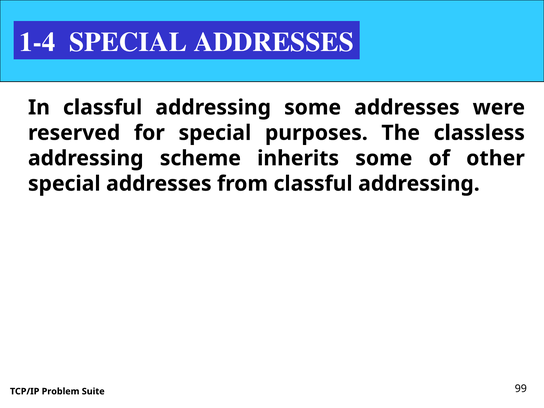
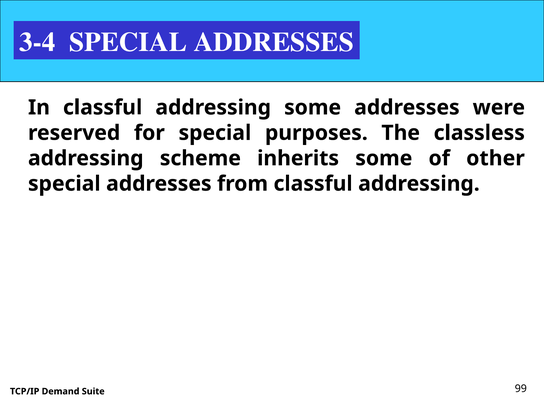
1-4: 1-4 -> 3-4
Problem: Problem -> Demand
